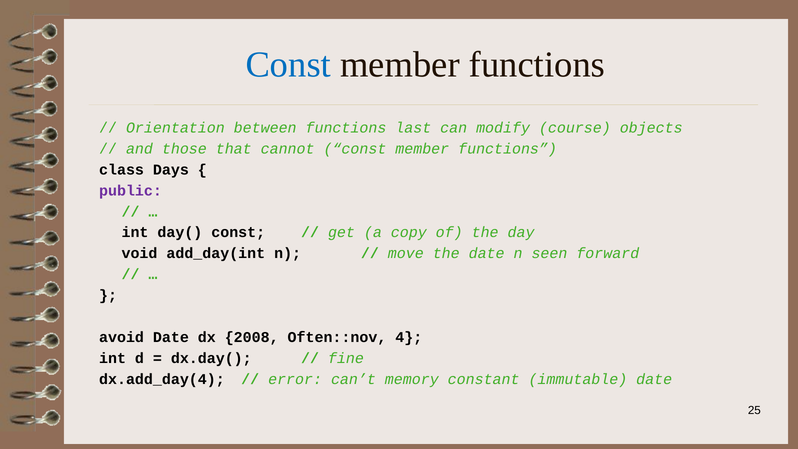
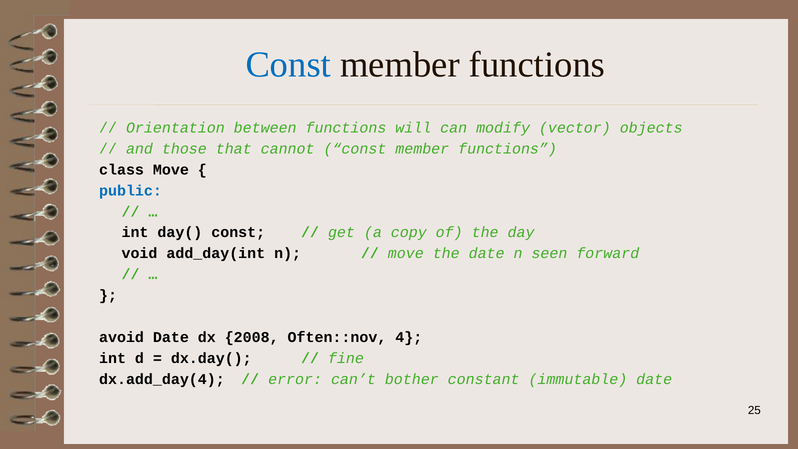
last: last -> will
course: course -> vector
class Days: Days -> Move
public colour: purple -> blue
memory: memory -> bother
